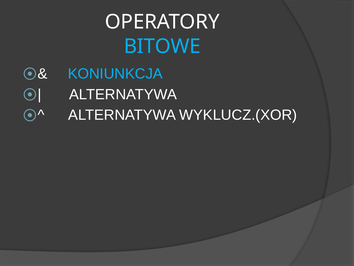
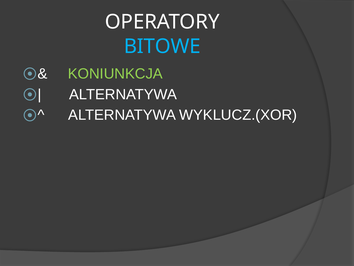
KONIUNKCJA colour: light blue -> light green
